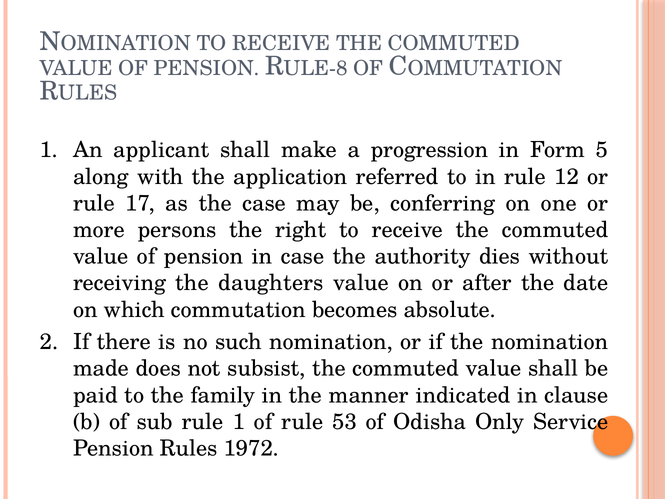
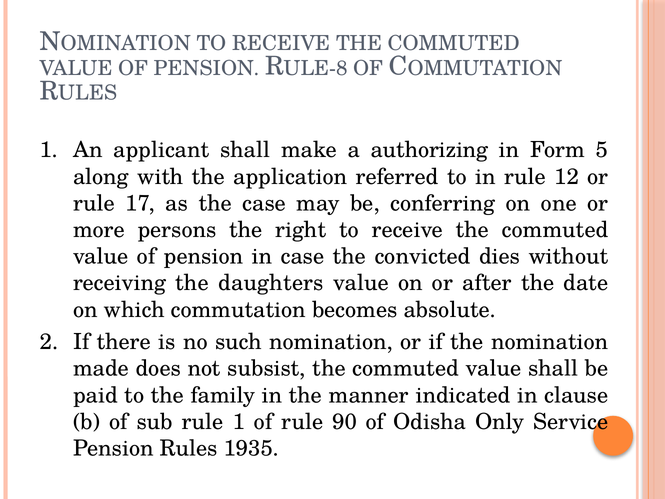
progression: progression -> authorizing
authority: authority -> convicted
53: 53 -> 90
1972: 1972 -> 1935
